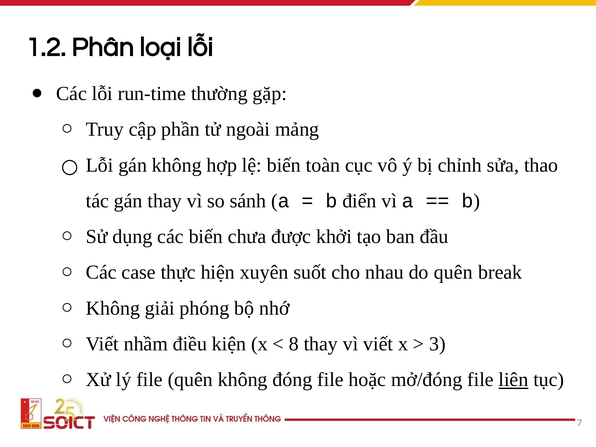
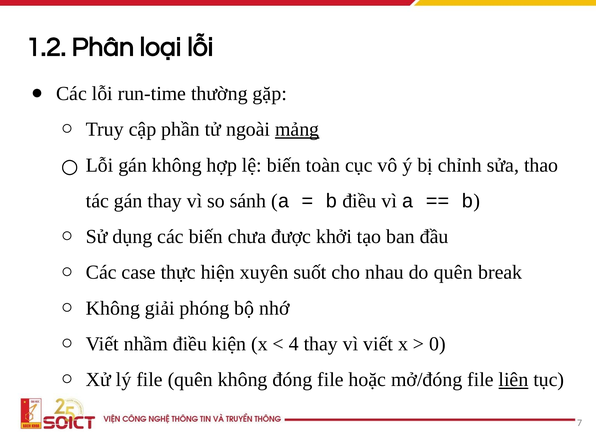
mảng underline: none -> present
b điển: điển -> điều
8: 8 -> 4
3: 3 -> 0
